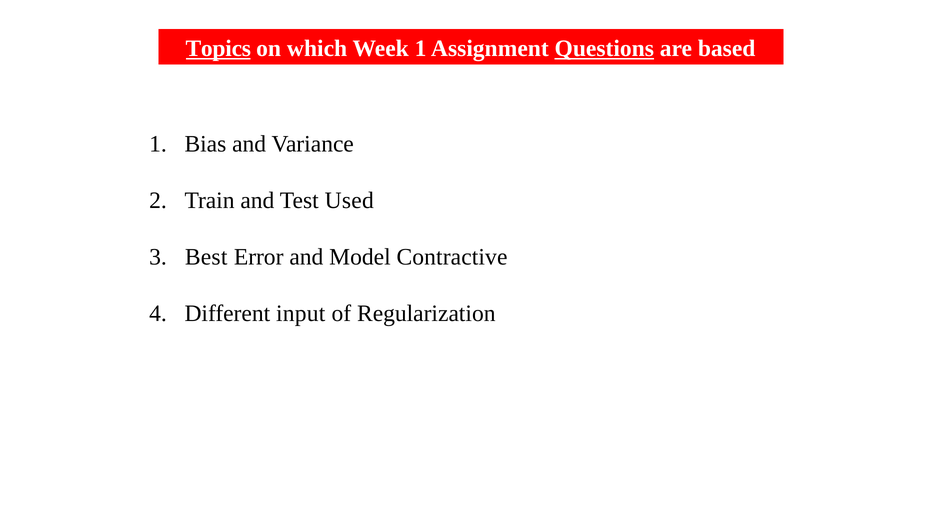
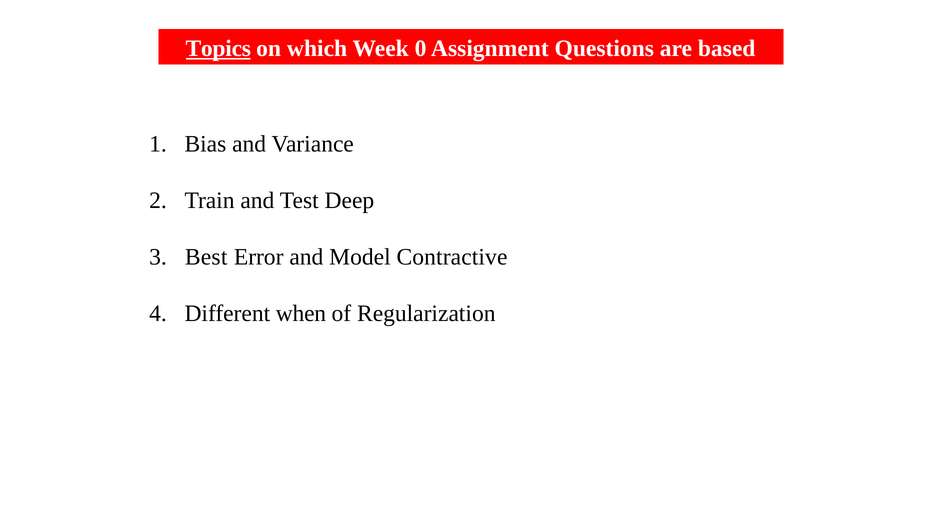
Week 1: 1 -> 0
Questions underline: present -> none
Used: Used -> Deep
input: input -> when
